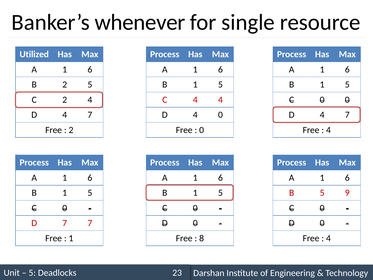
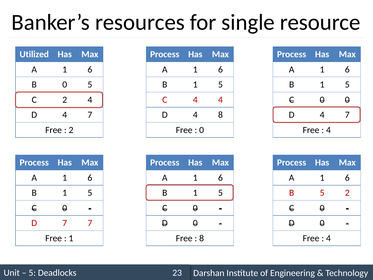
whenever: whenever -> resources
B 2: 2 -> 0
4 0: 0 -> 8
5 9: 9 -> 2
